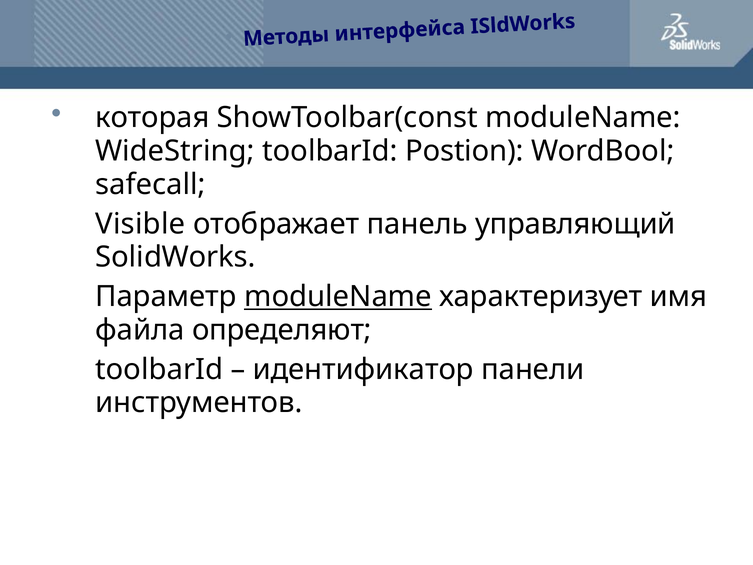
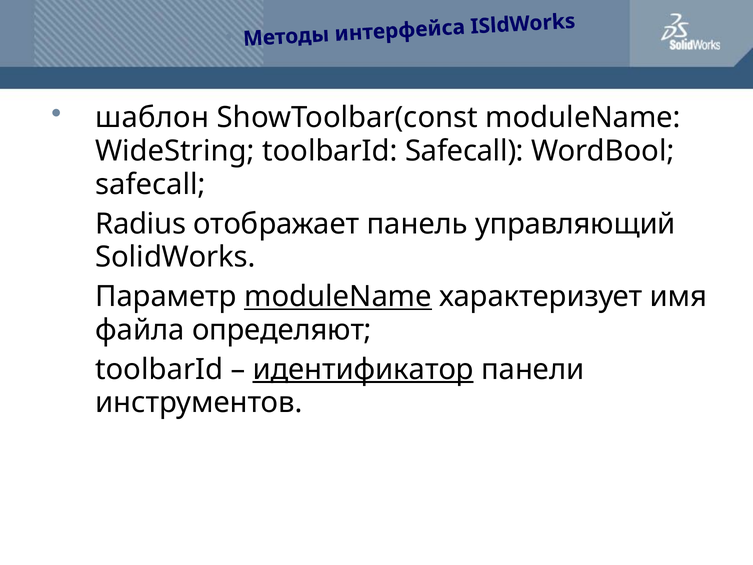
которая: которая -> шаблон
toolbarId Postion: Postion -> Safecall
Visible: Visible -> Radius
идентификатор underline: none -> present
